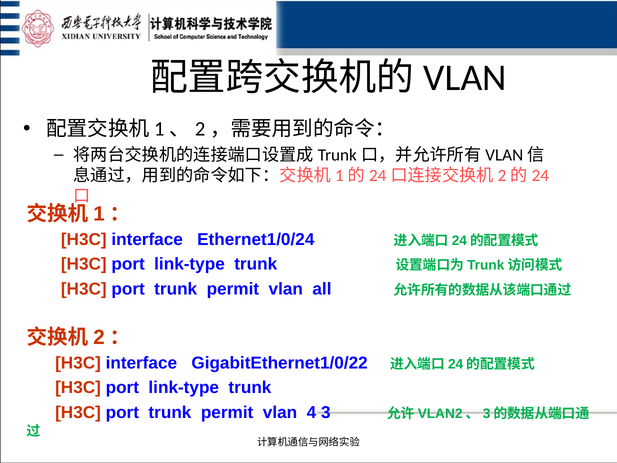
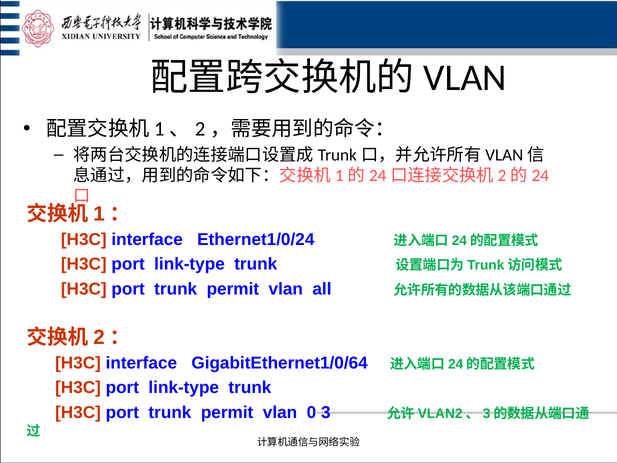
GigabitEthernet1/0/22: GigabitEthernet1/0/22 -> GigabitEthernet1/0/64
4: 4 -> 0
